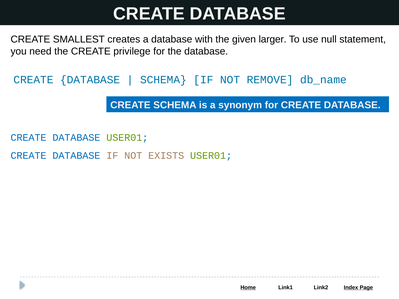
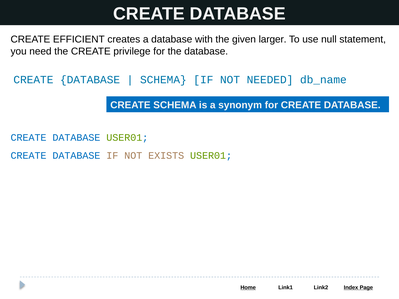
SMALLEST: SMALLEST -> EFFICIENT
REMOVE: REMOVE -> NEEDED
